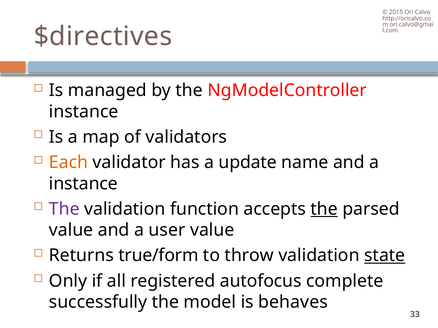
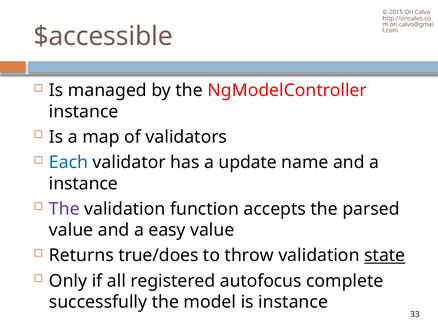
$directives: $directives -> $accessible
Each colour: orange -> blue
the at (324, 209) underline: present -> none
user: user -> easy
true/form: true/form -> true/does
is behaves: behaves -> instance
